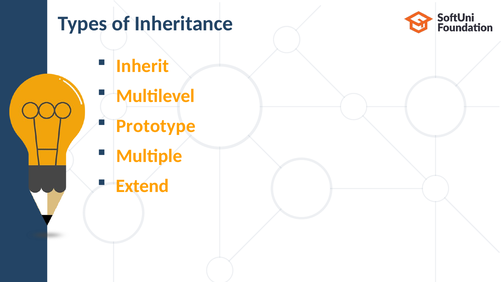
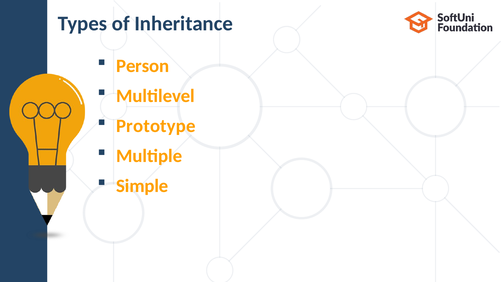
Inherit: Inherit -> Person
Extend: Extend -> Simple
